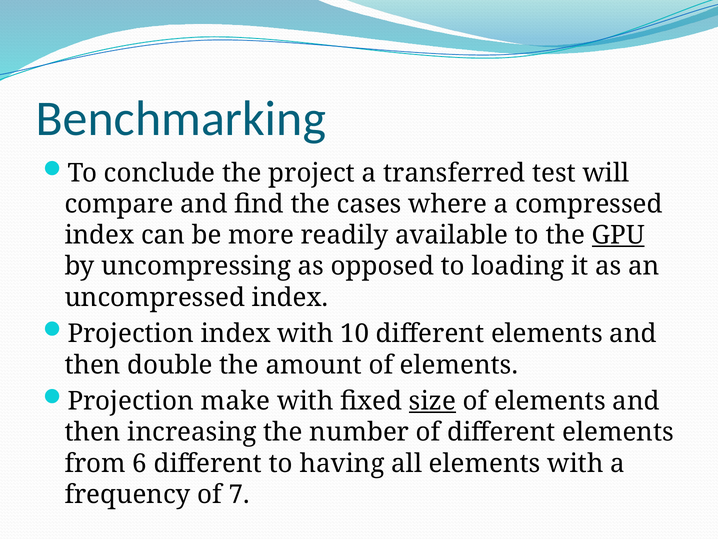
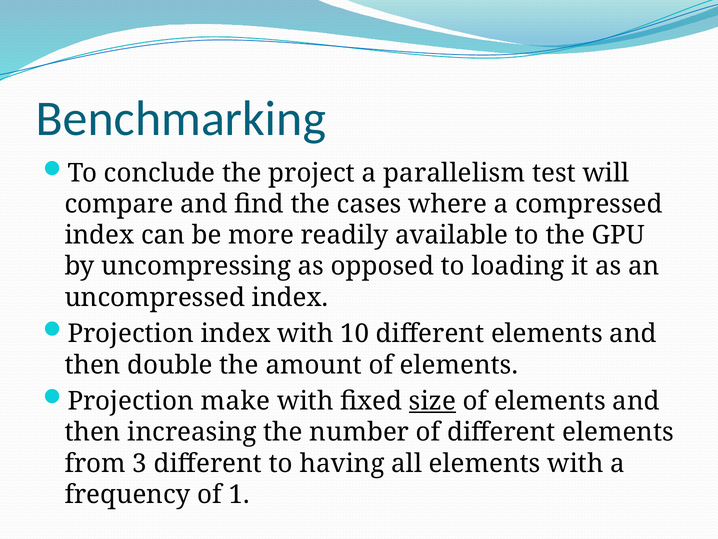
transferred: transferred -> parallelism
GPU underline: present -> none
6: 6 -> 3
7: 7 -> 1
